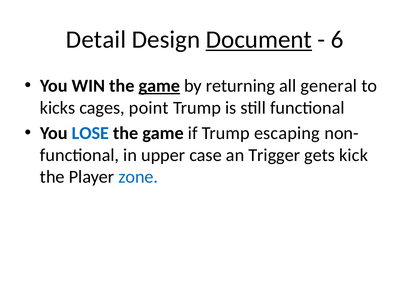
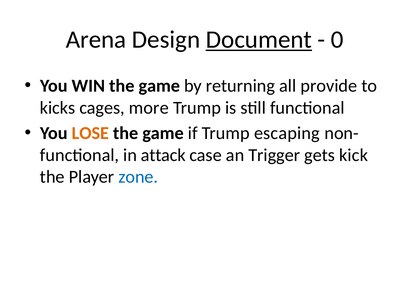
Detail: Detail -> Arena
6: 6 -> 0
game at (159, 86) underline: present -> none
general: general -> provide
point: point -> more
LOSE colour: blue -> orange
upper: upper -> attack
